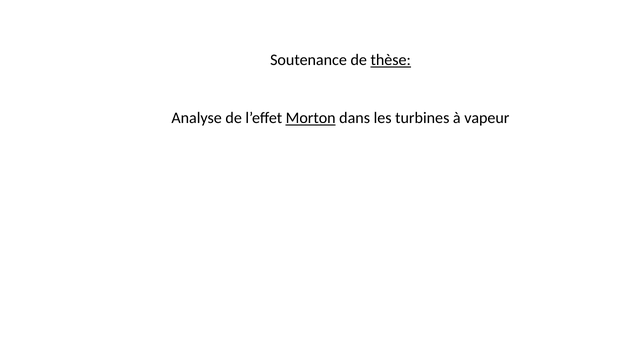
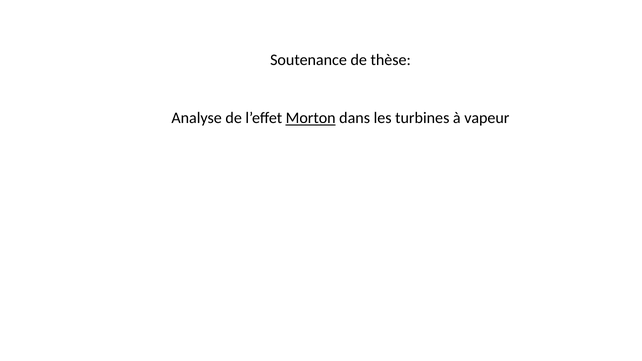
thèse underline: present -> none
